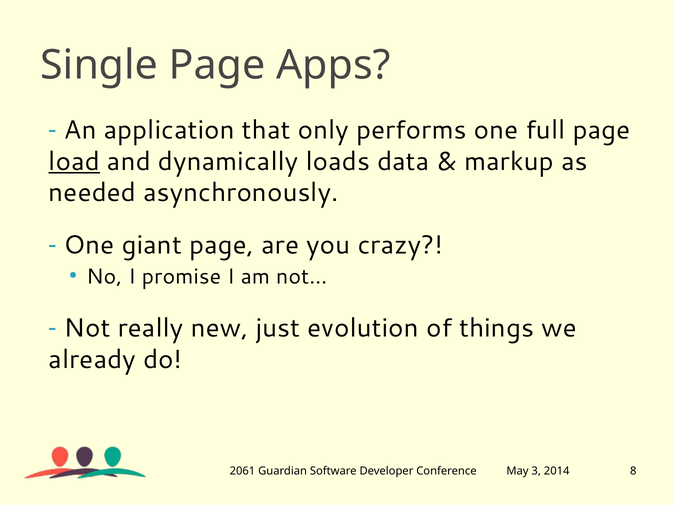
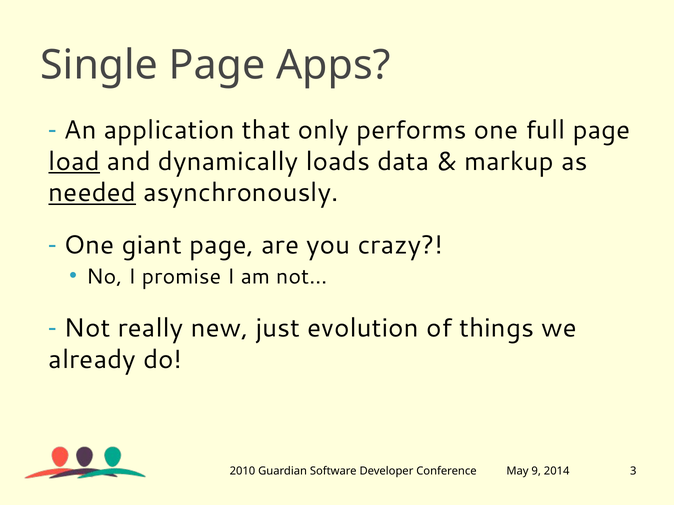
needed underline: none -> present
2061: 2061 -> 2010
3: 3 -> 9
8: 8 -> 3
